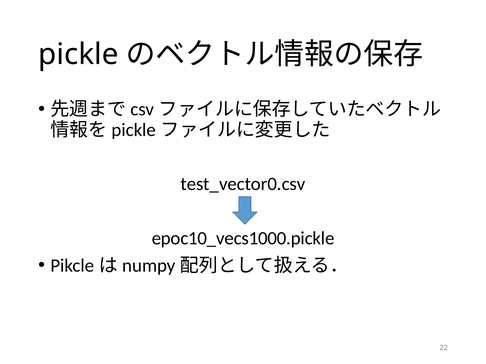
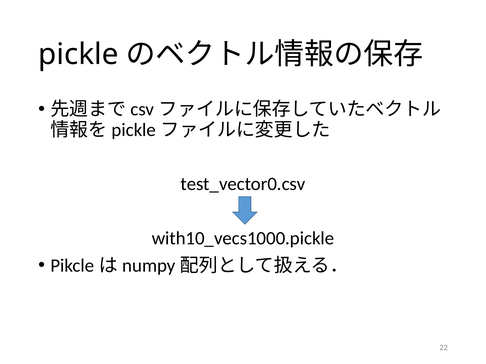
epoc10_vecs1000.pickle: epoc10_vecs1000.pickle -> with10_vecs1000.pickle
